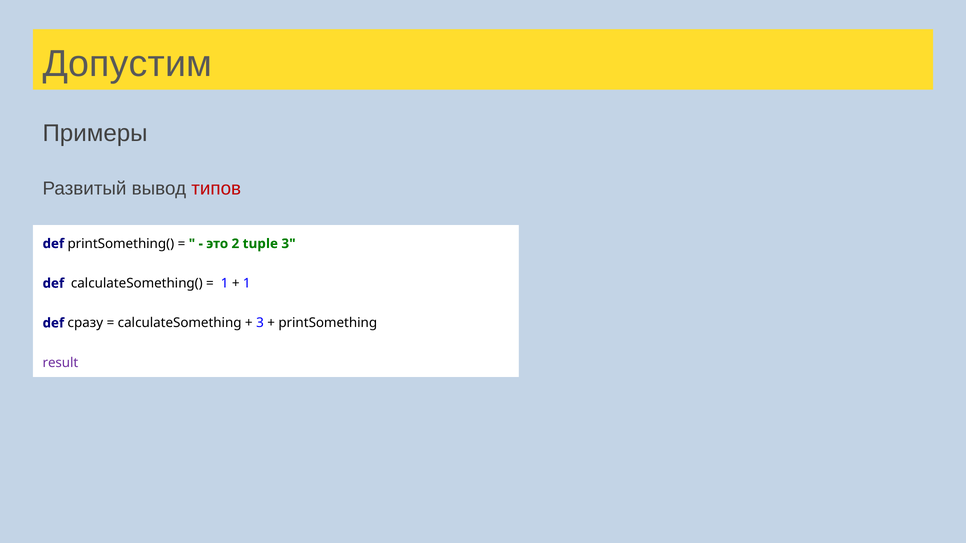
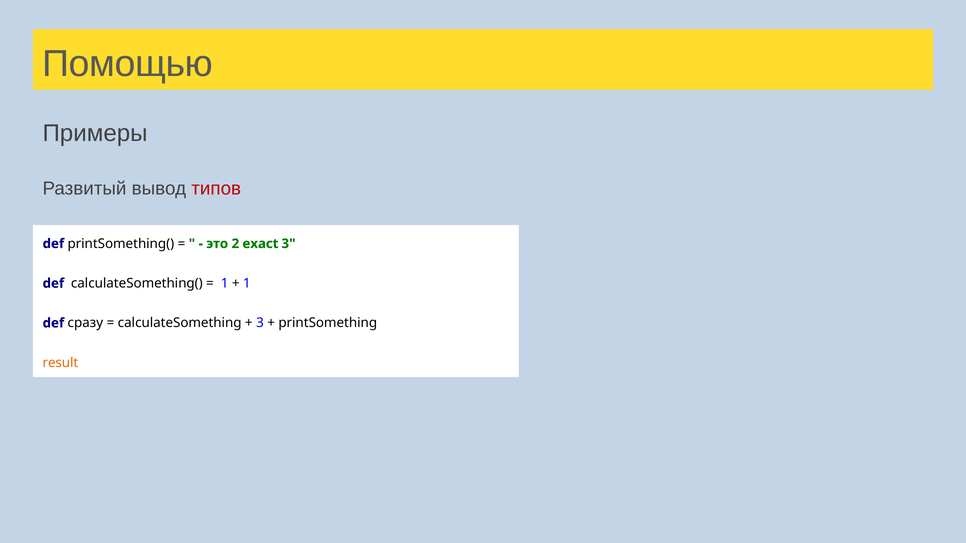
Допустим: Допустим -> Помощью
tuple: tuple -> exact
result colour: purple -> orange
